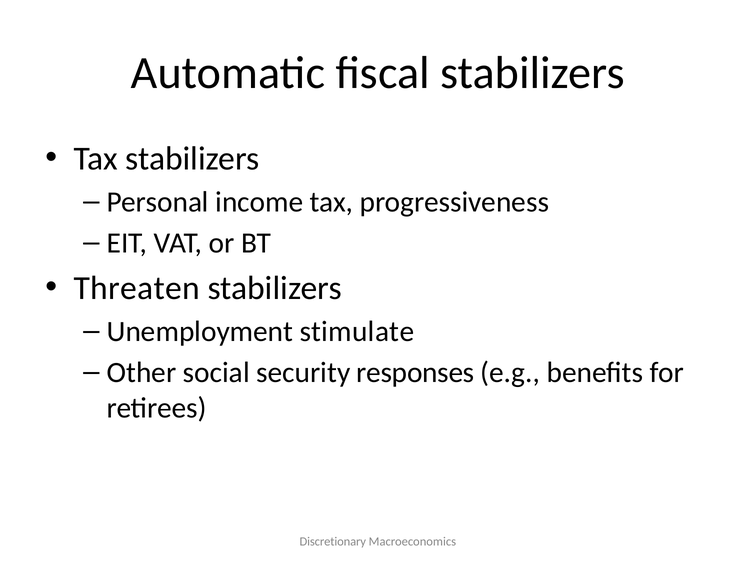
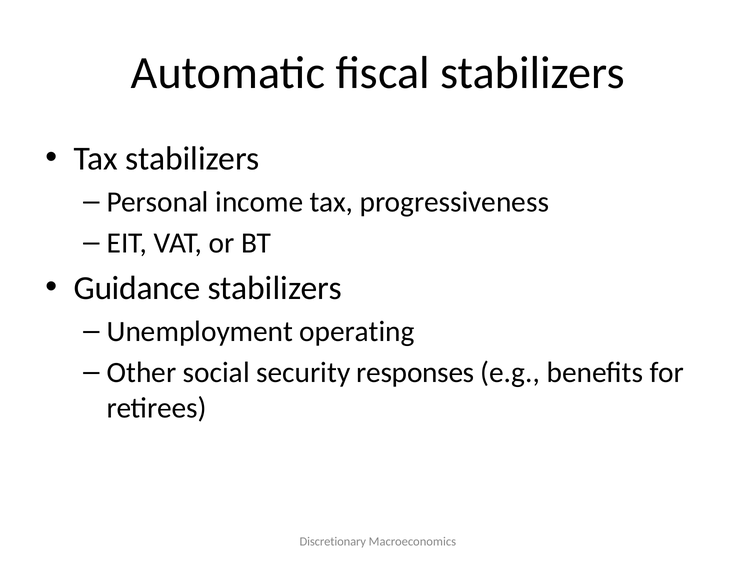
Threaten: Threaten -> Guidance
stimulate: stimulate -> operating
